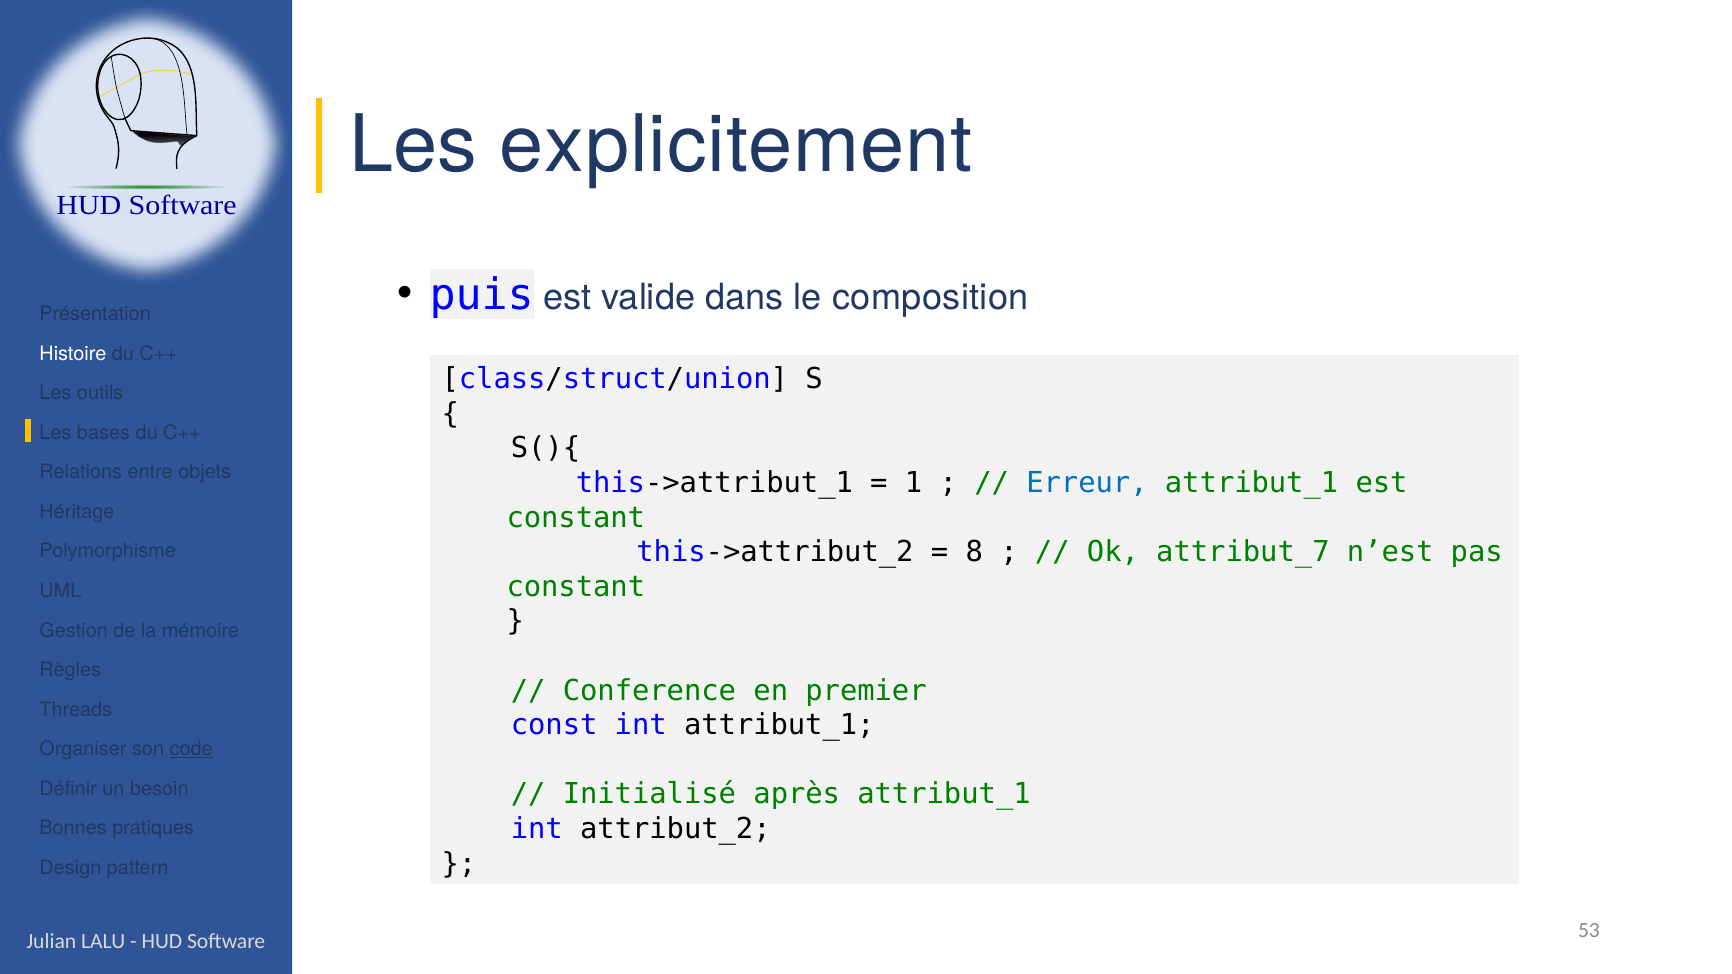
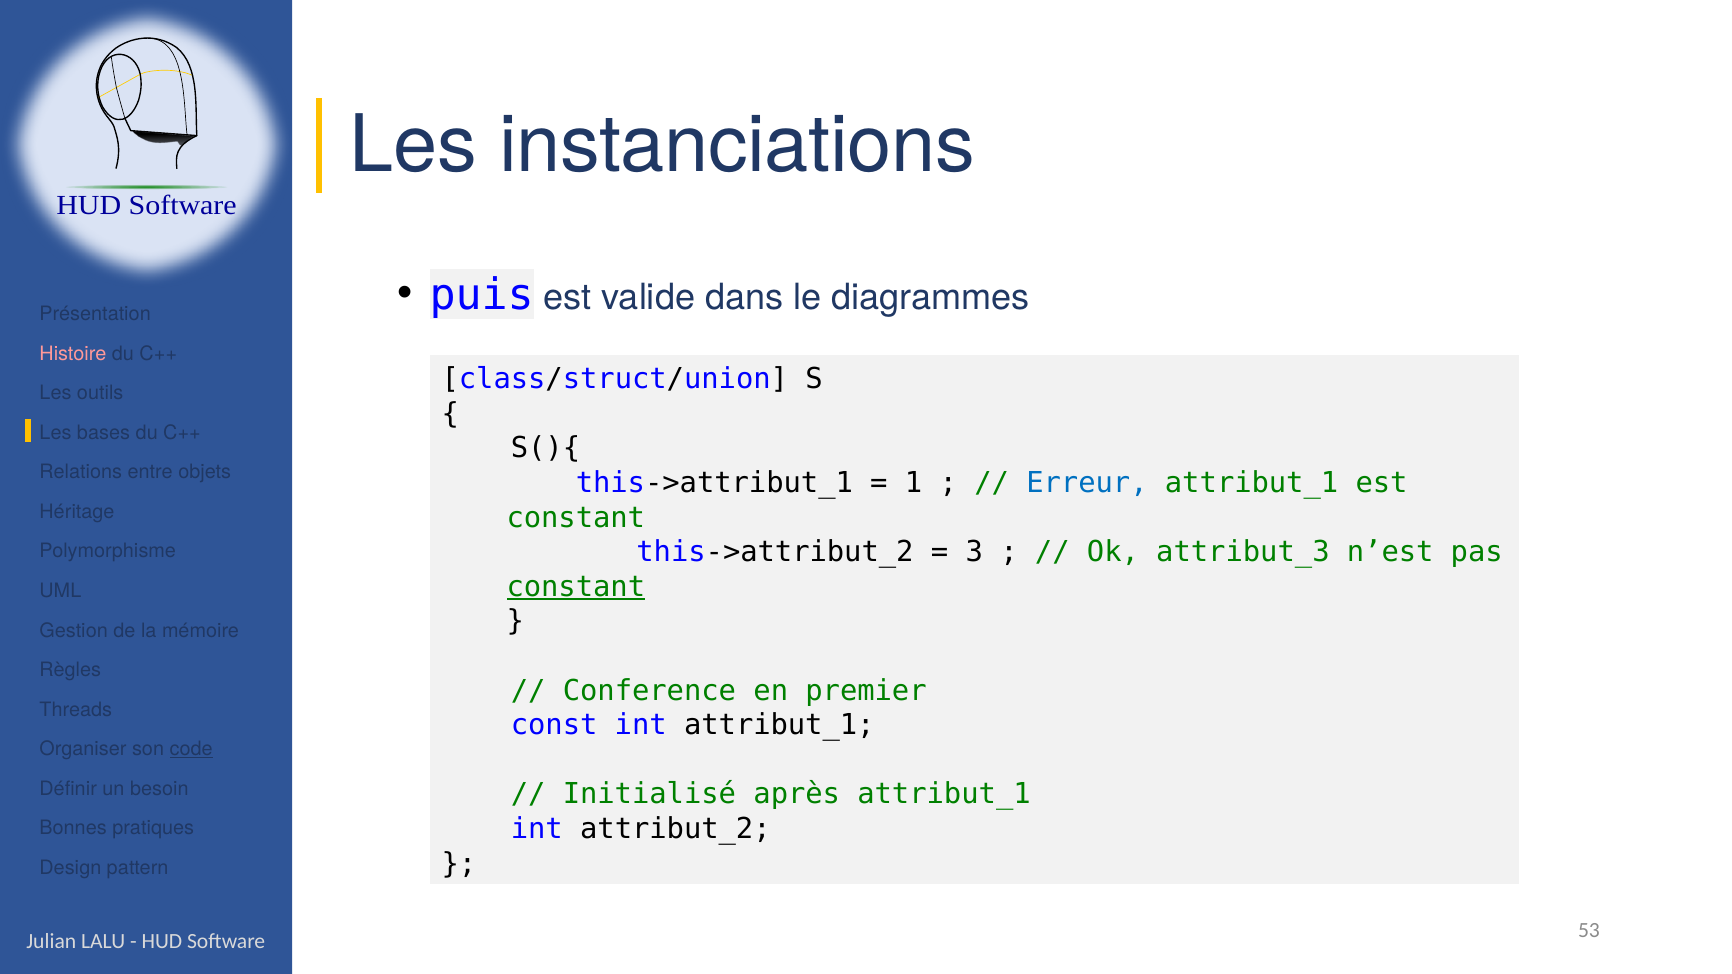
explicitement: explicitement -> instanciations
composition: composition -> diagrammes
Histoire colour: white -> pink
8: 8 -> 3
attribut_7: attribut_7 -> attribut_3
constant at (576, 587) underline: none -> present
